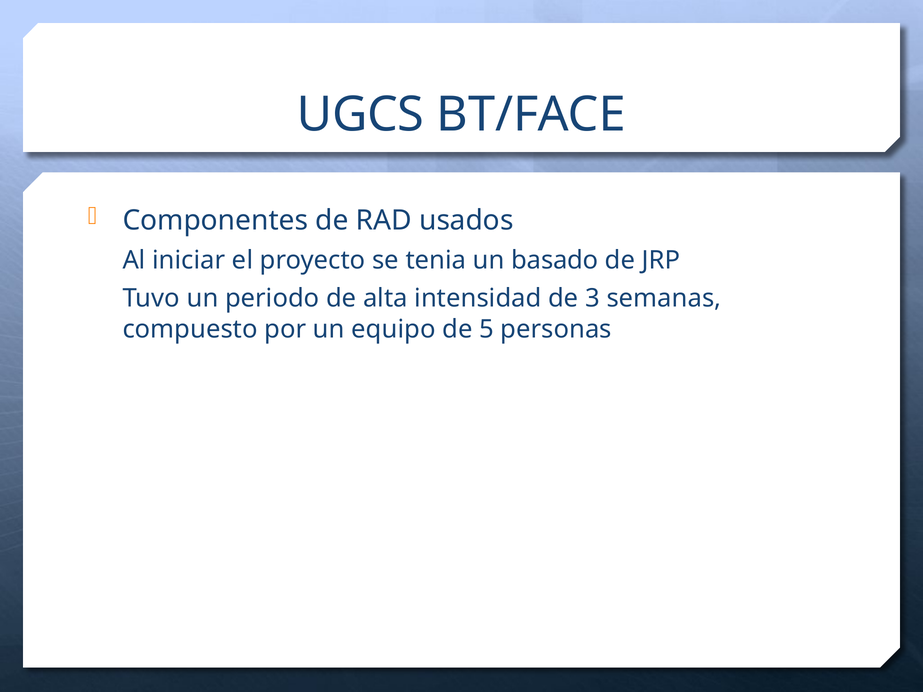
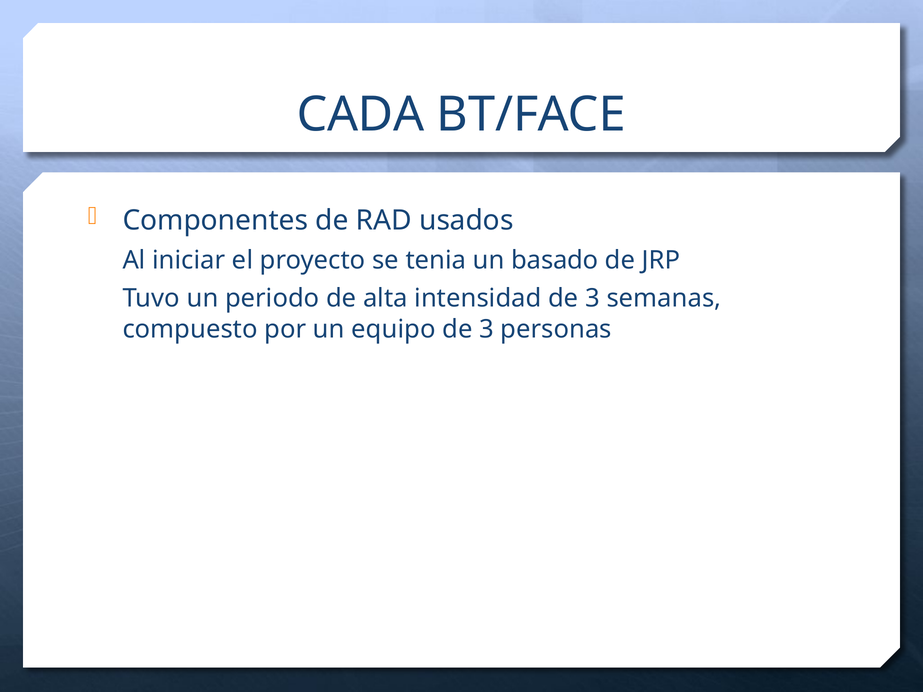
UGCS: UGCS -> CADA
equipo de 5: 5 -> 3
